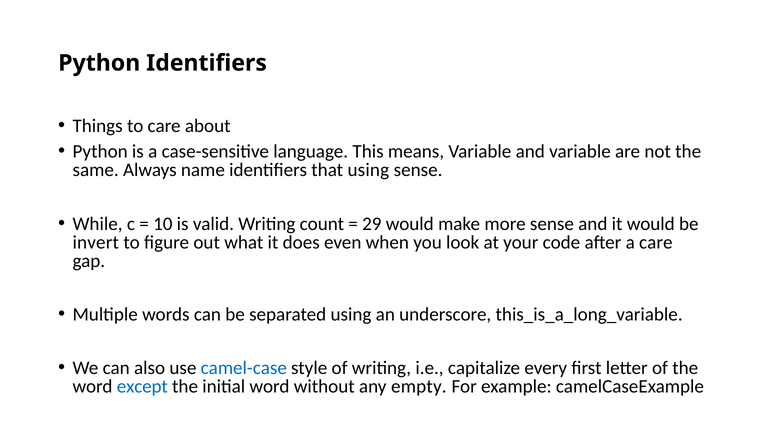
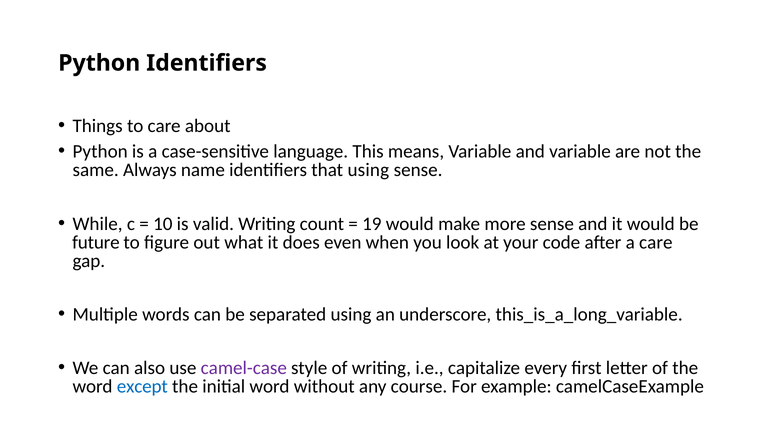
29: 29 -> 19
invert: invert -> future
camel-case colour: blue -> purple
empty: empty -> course
